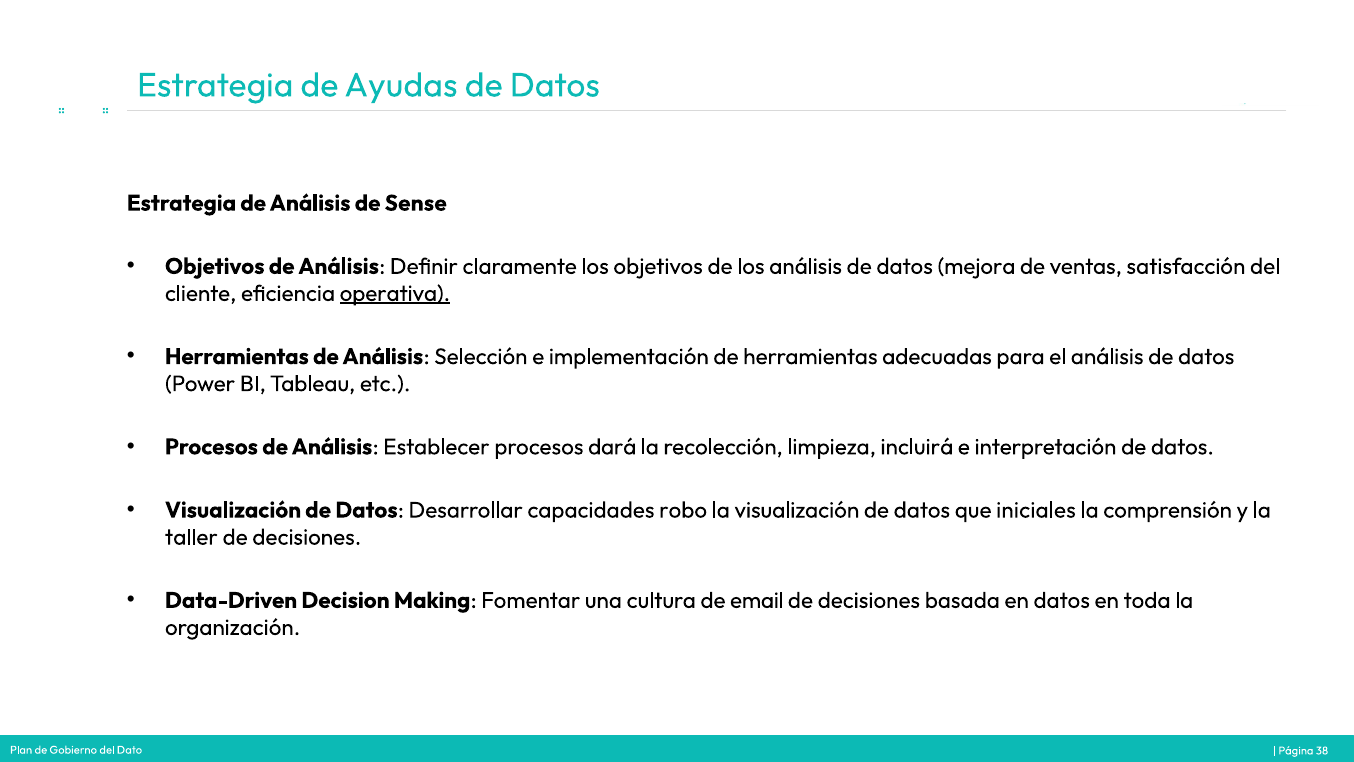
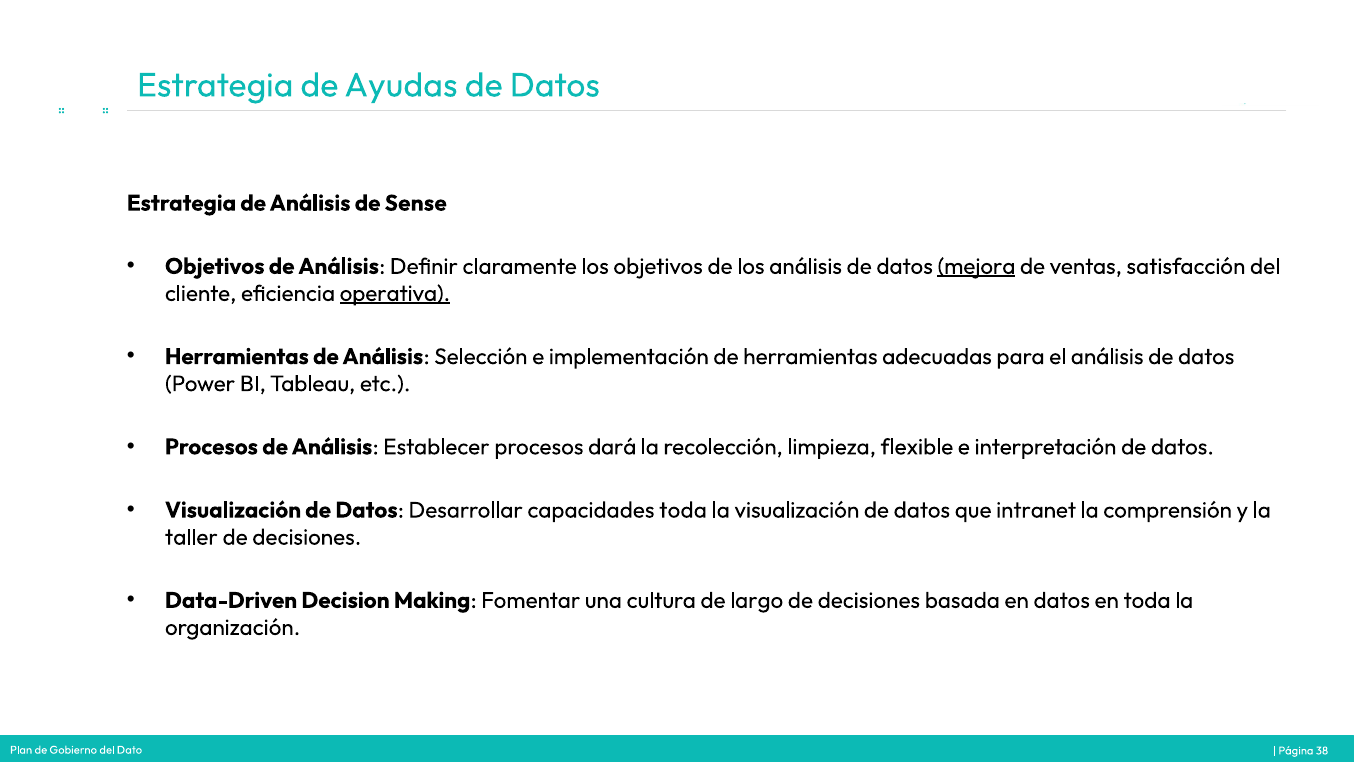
mejora underline: none -> present
incluirá: incluirá -> flexible
capacidades robo: robo -> toda
iniciales: iniciales -> intranet
email: email -> largo
